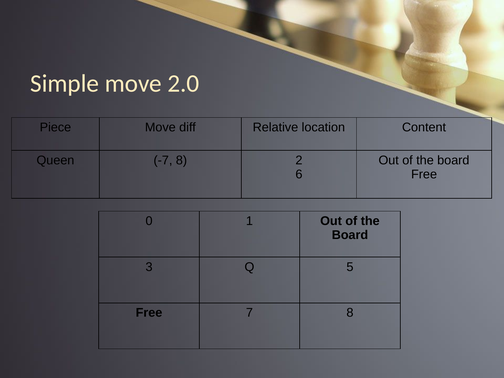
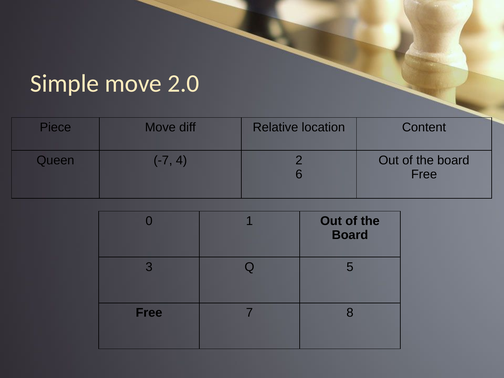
-7 8: 8 -> 4
